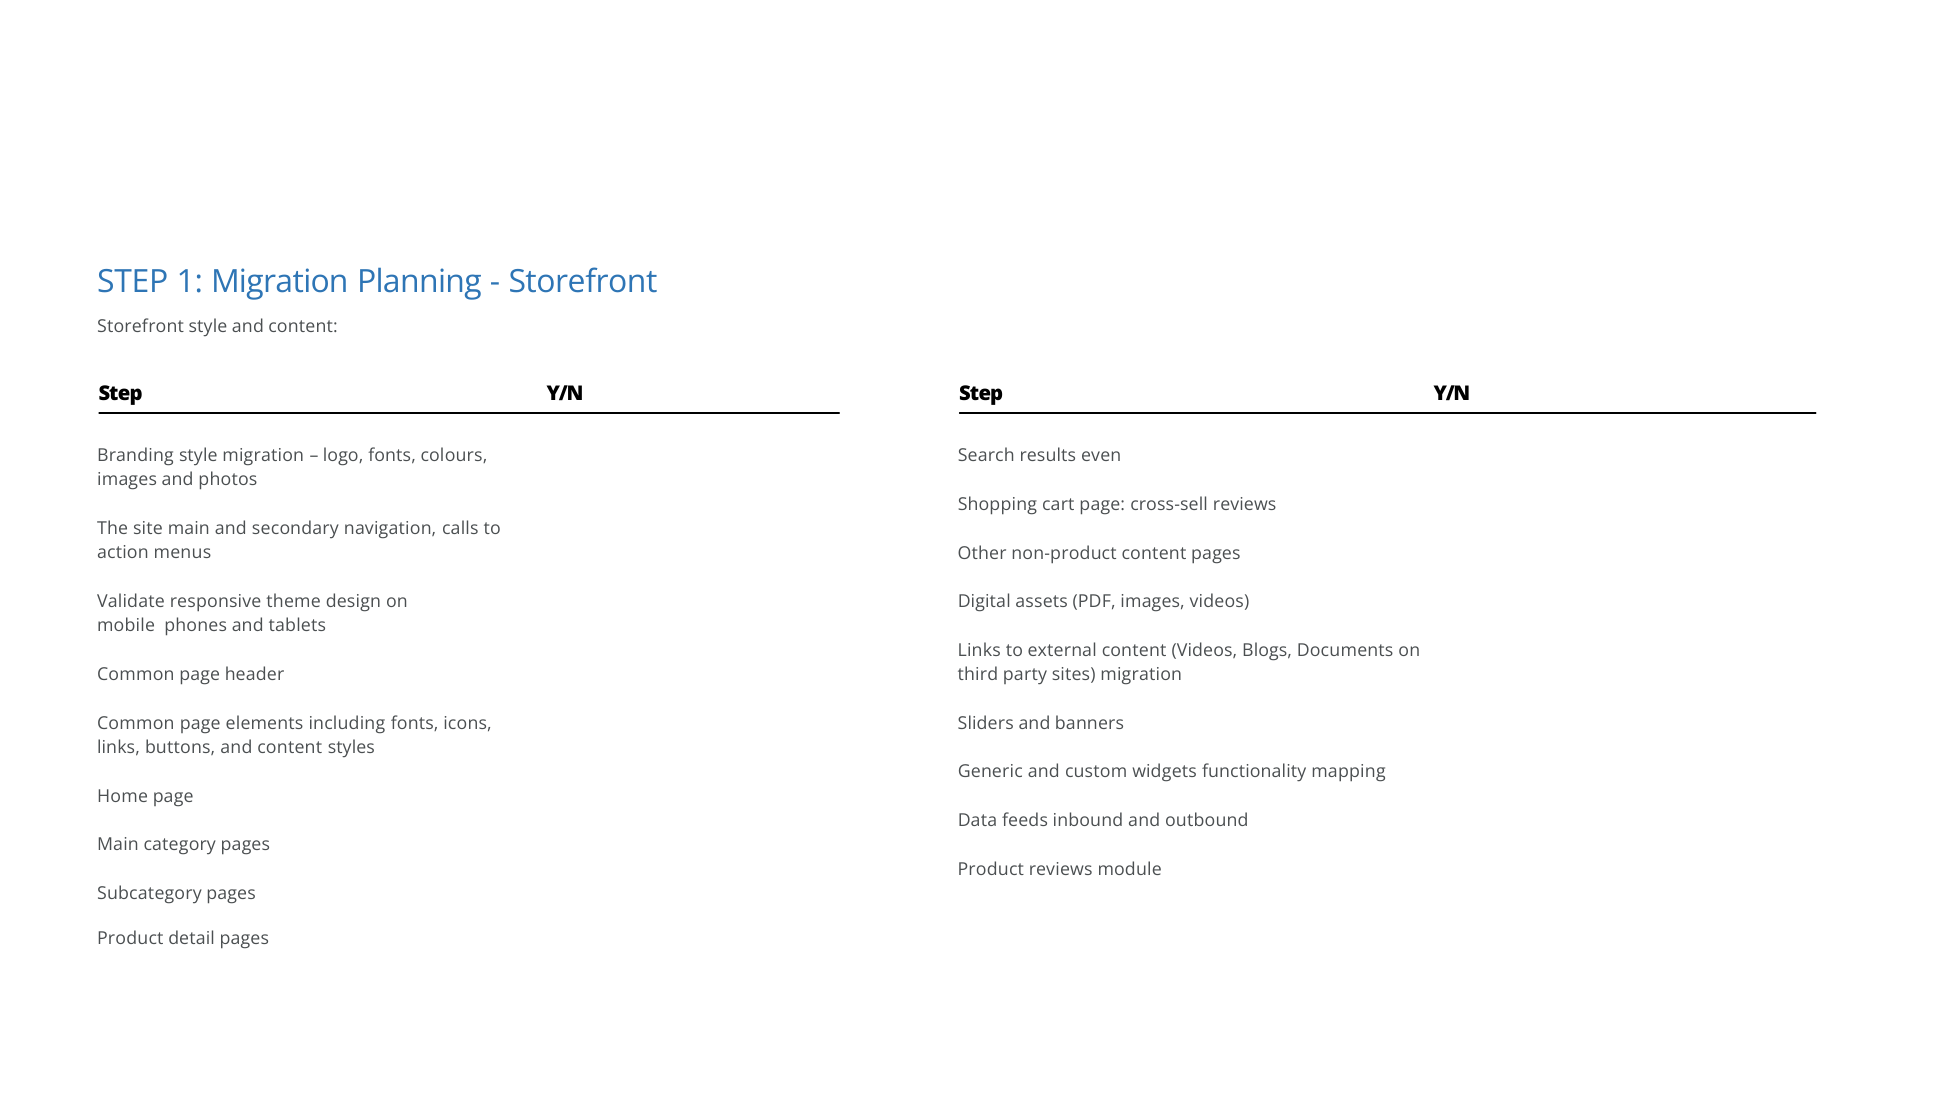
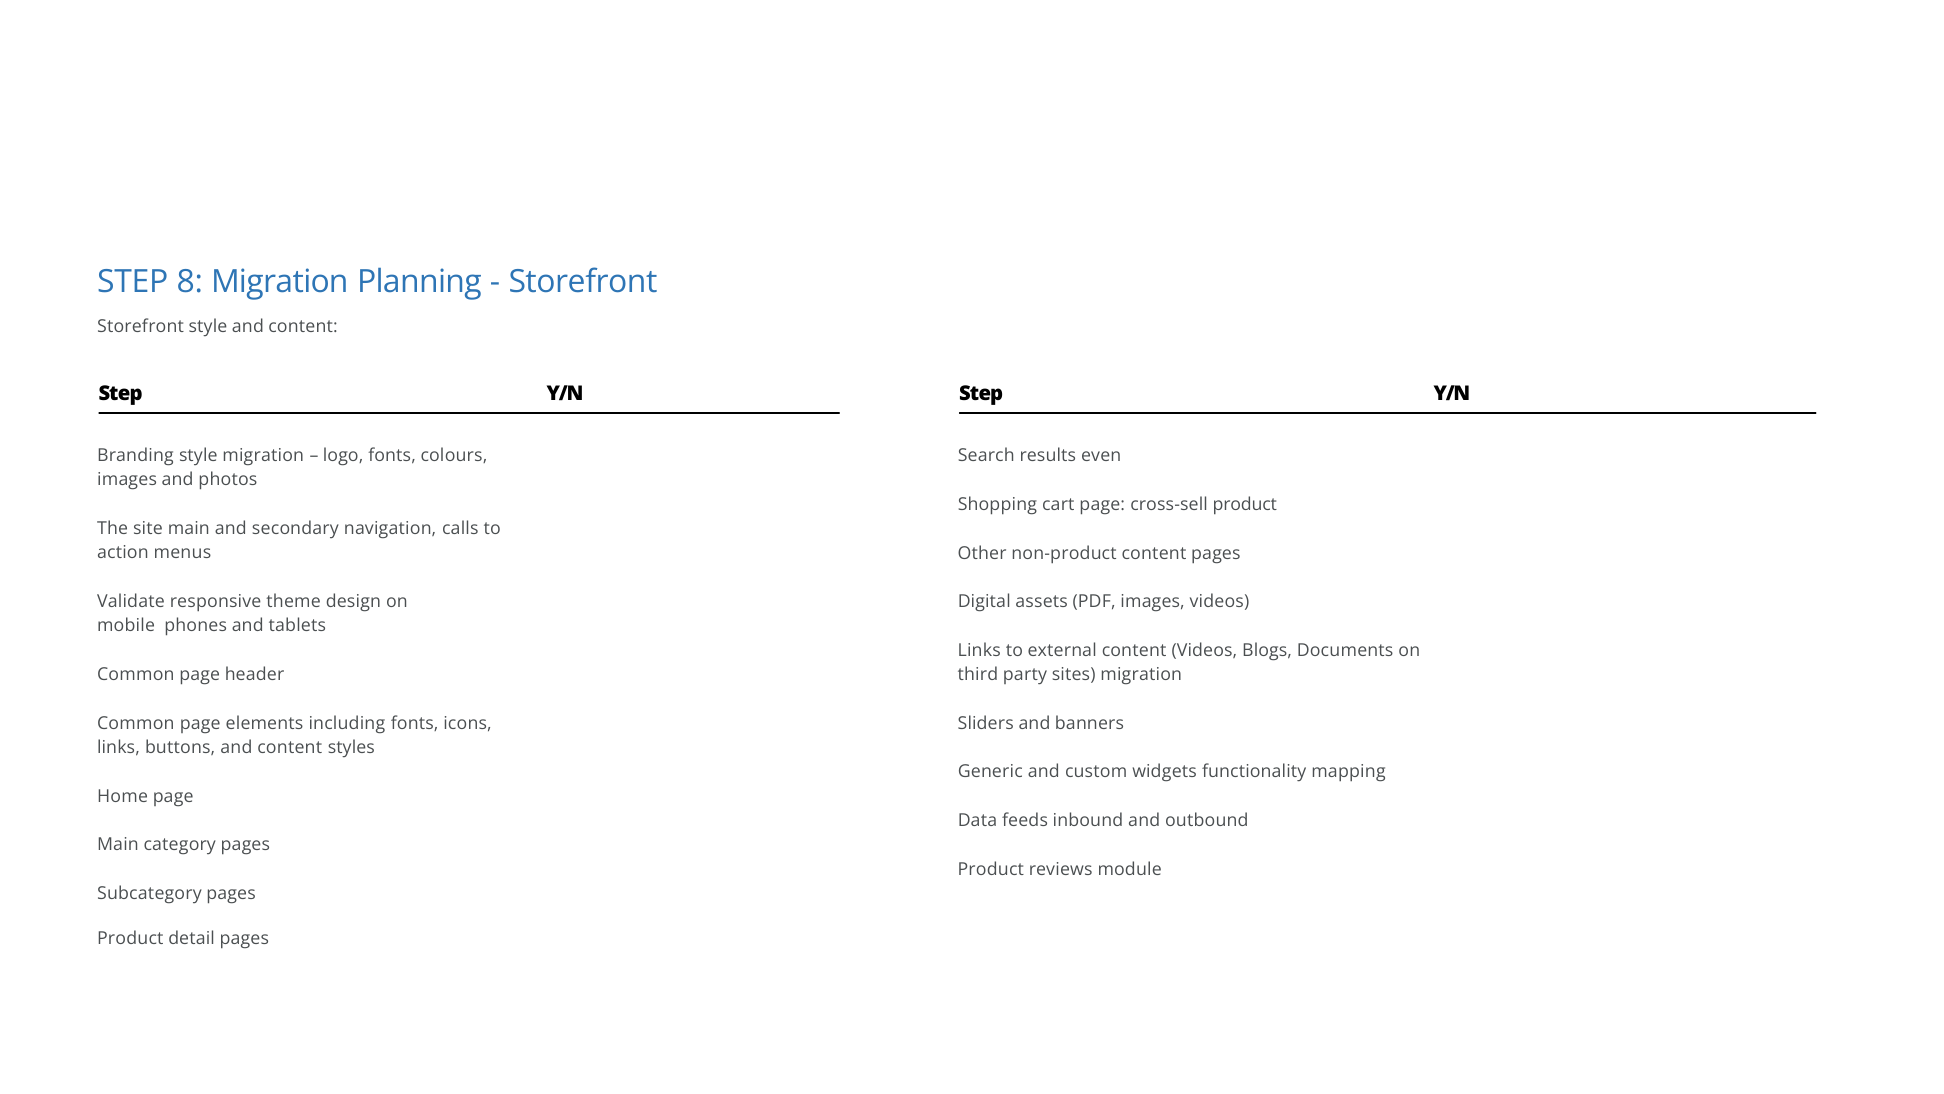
1: 1 -> 8
cross-sell reviews: reviews -> product
